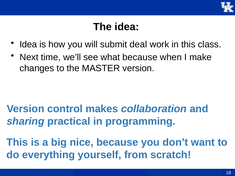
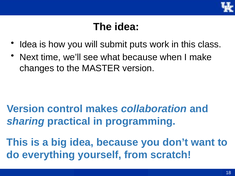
deal: deal -> puts
big nice: nice -> idea
